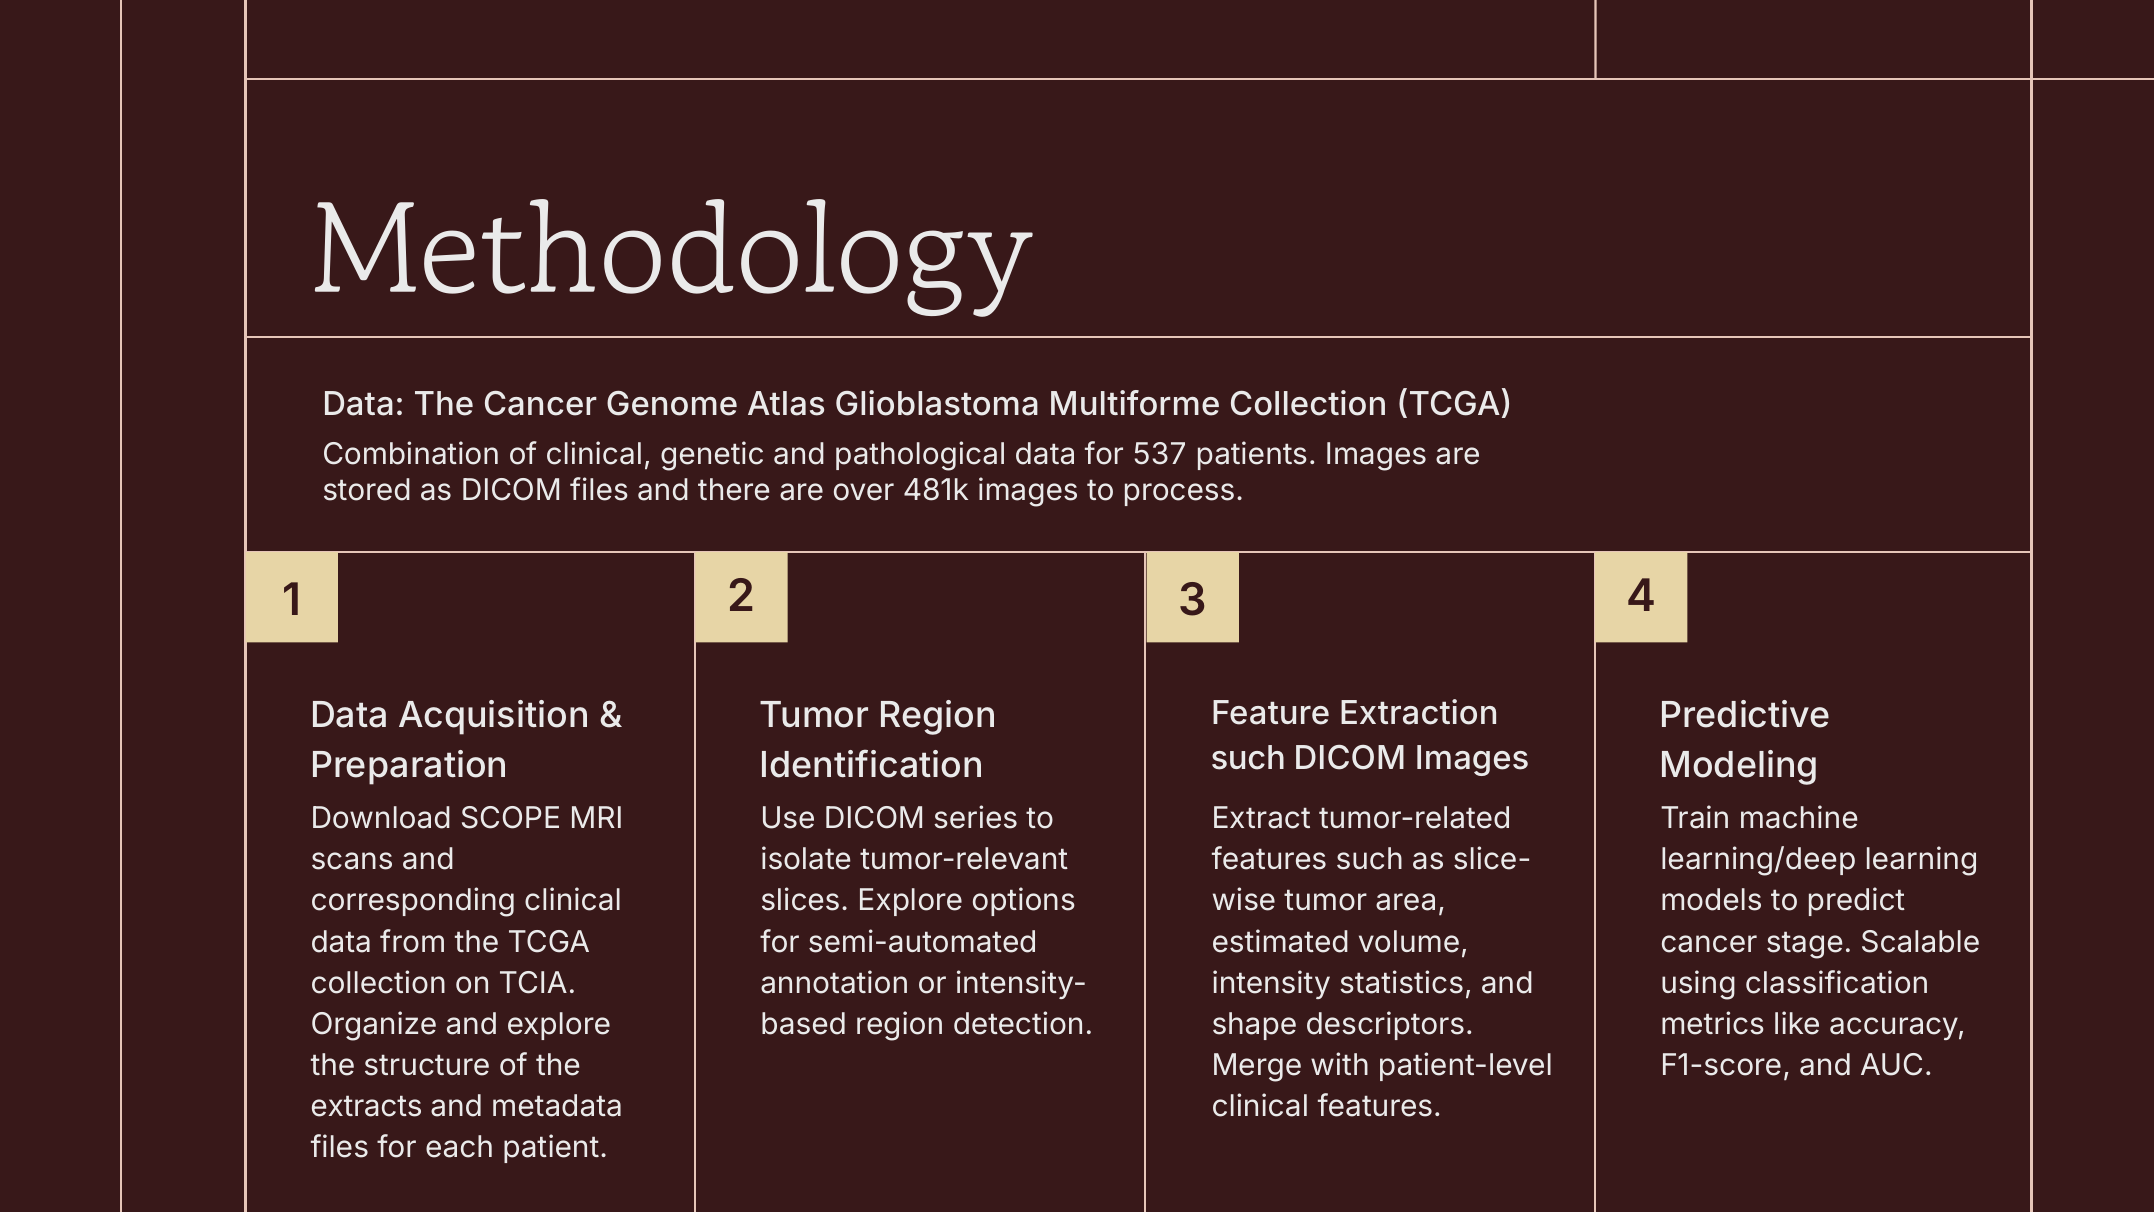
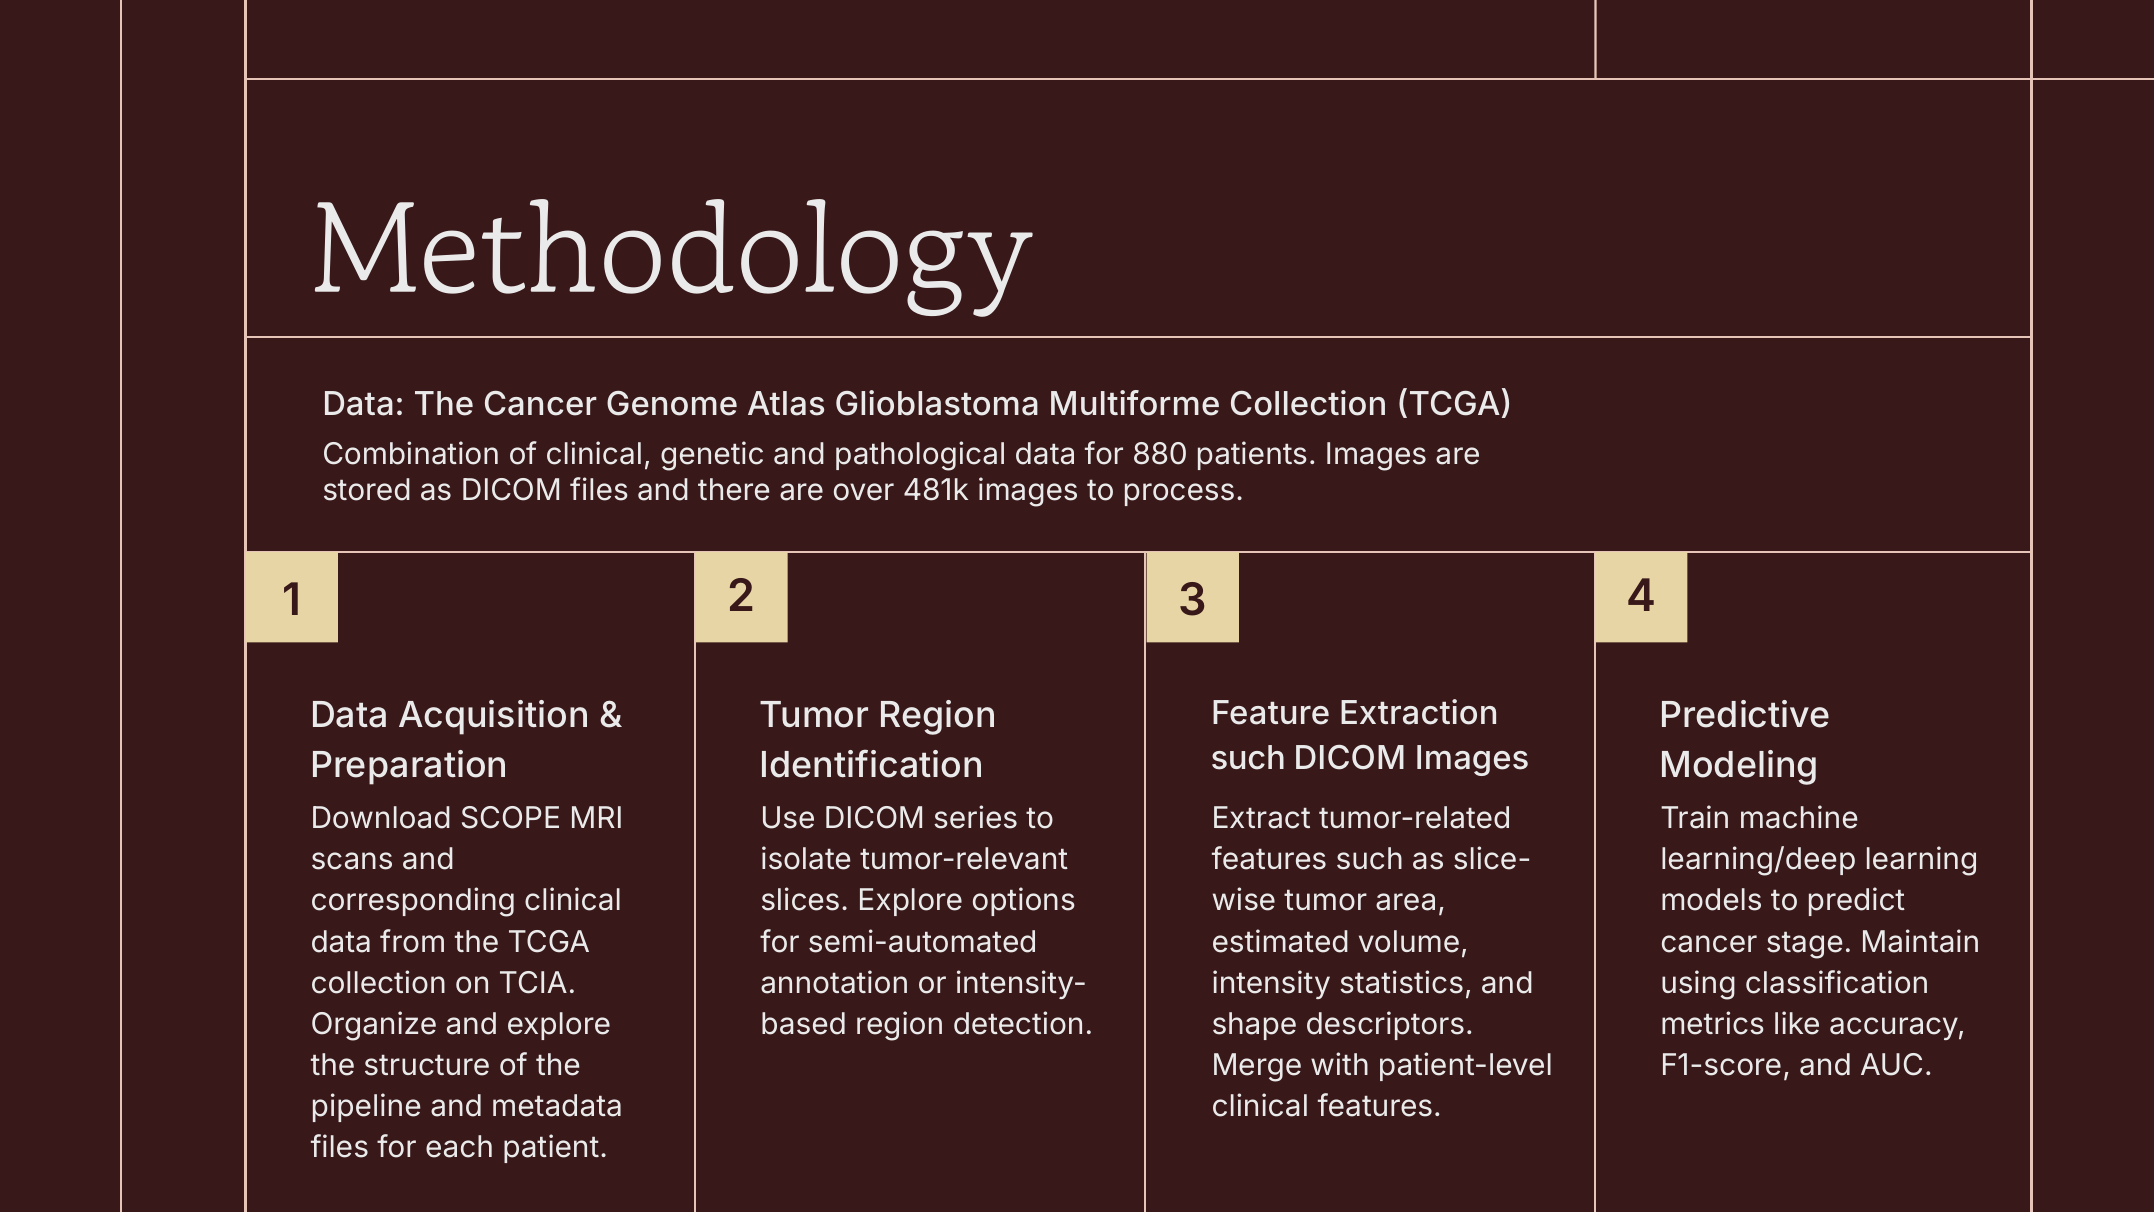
537: 537 -> 880
Scalable: Scalable -> Maintain
extracts: extracts -> pipeline
